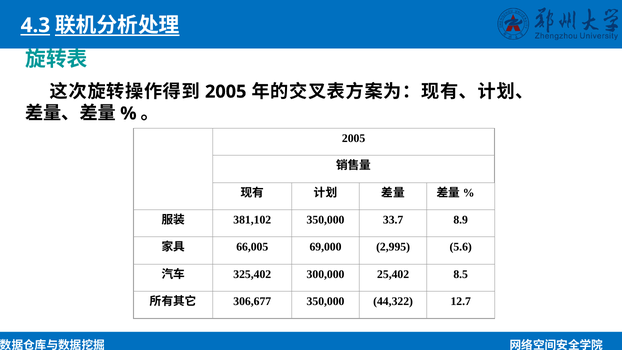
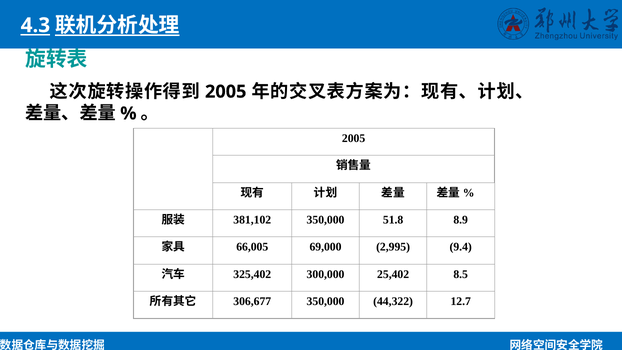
33.7: 33.7 -> 51.8
5.6: 5.6 -> 9.4
